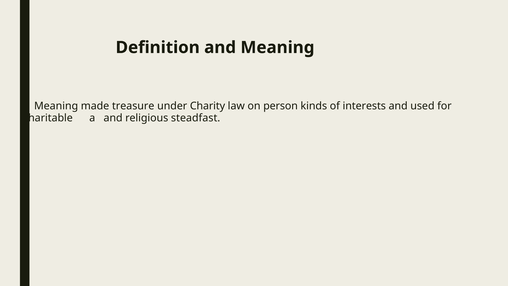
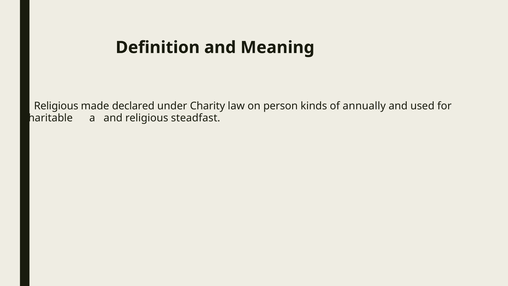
Meaning at (56, 106): Meaning -> Religious
treasure: treasure -> declared
interests: interests -> annually
